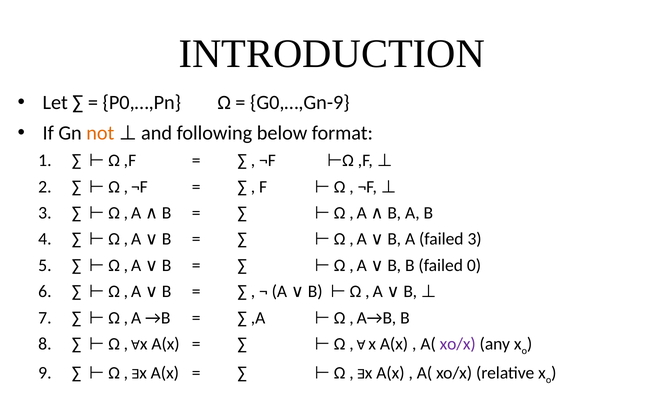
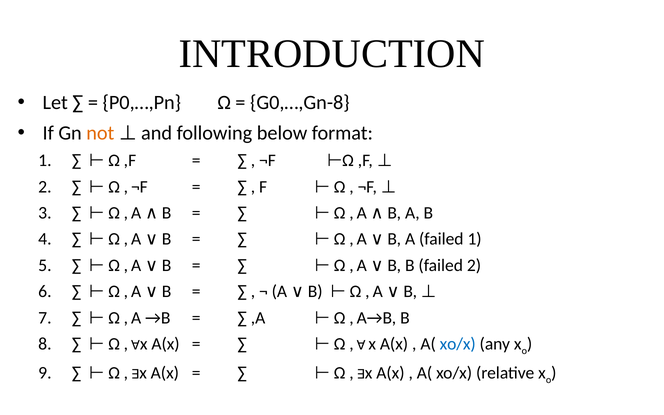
G0,…,Gn-9: G0,…,Gn-9 -> G0,…,Gn-8
failed 3: 3 -> 1
failed 0: 0 -> 2
xo/x at (458, 344) colour: purple -> blue
